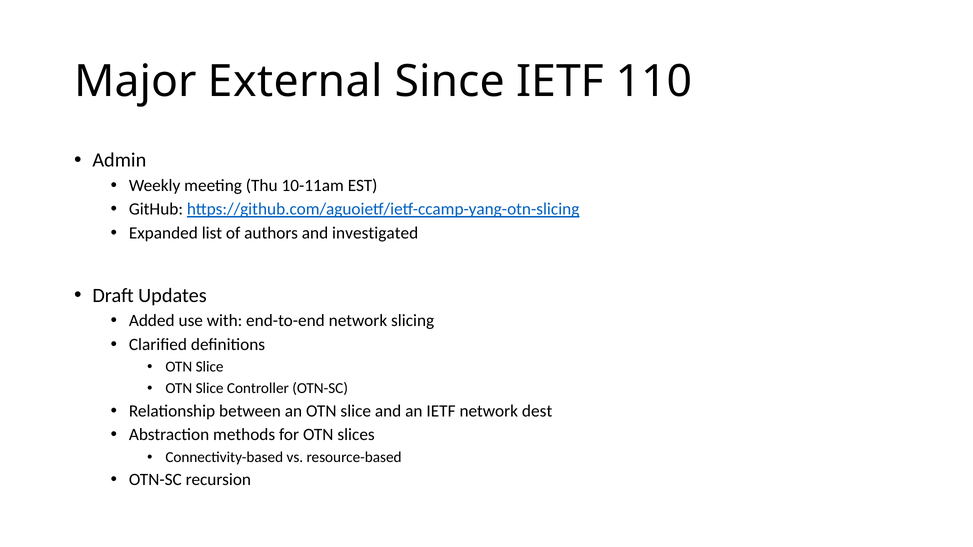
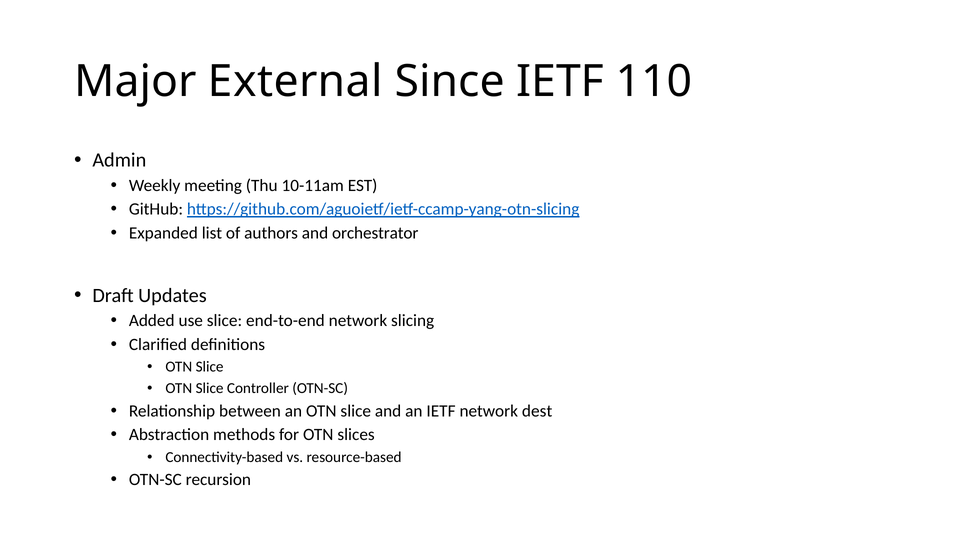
investigated: investigated -> orchestrator
use with: with -> slice
